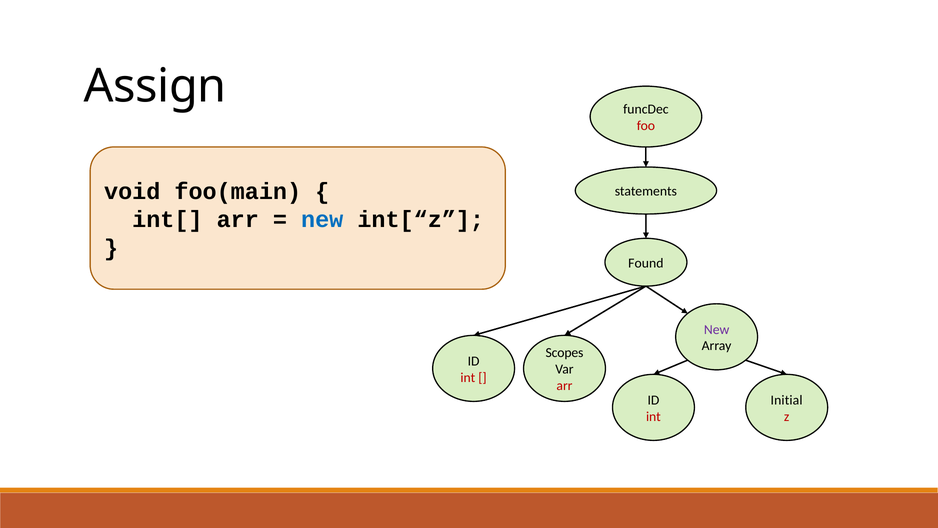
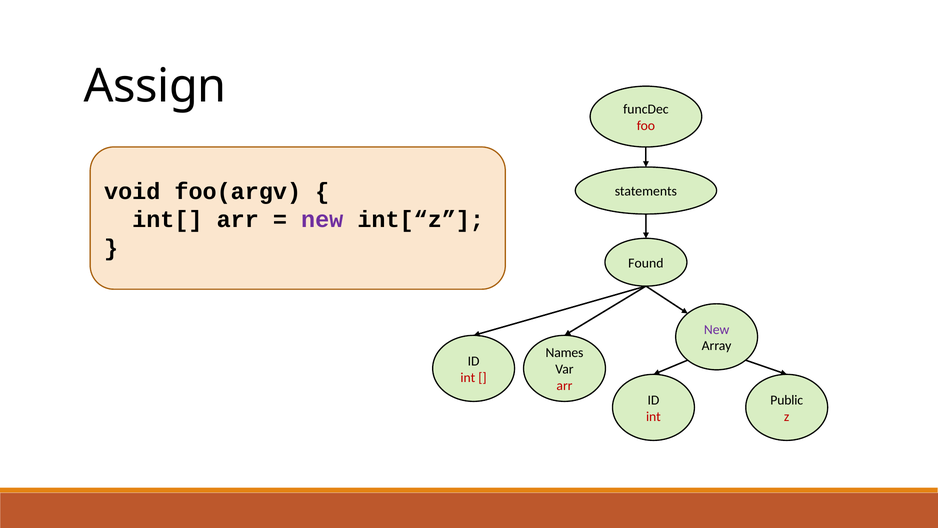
foo(main: foo(main -> foo(argv
new at (322, 220) colour: blue -> purple
Scopes: Scopes -> Names
Initial: Initial -> Public
